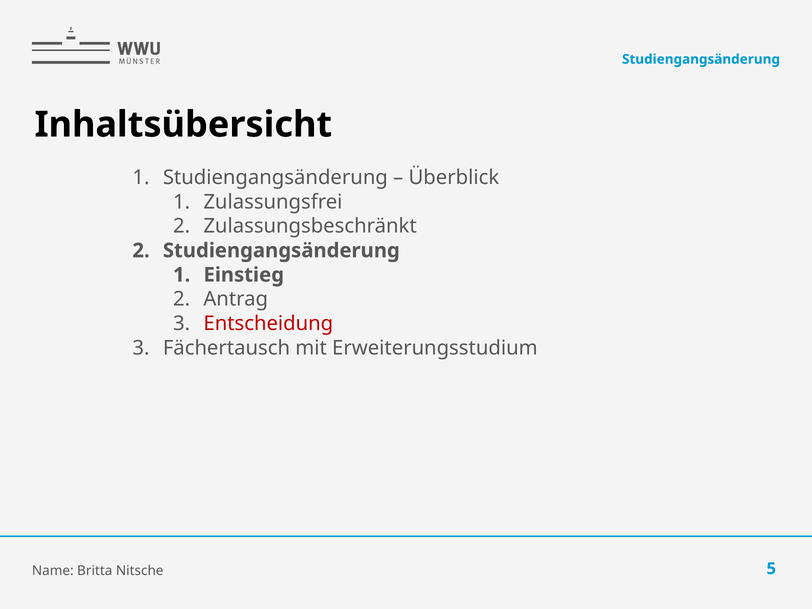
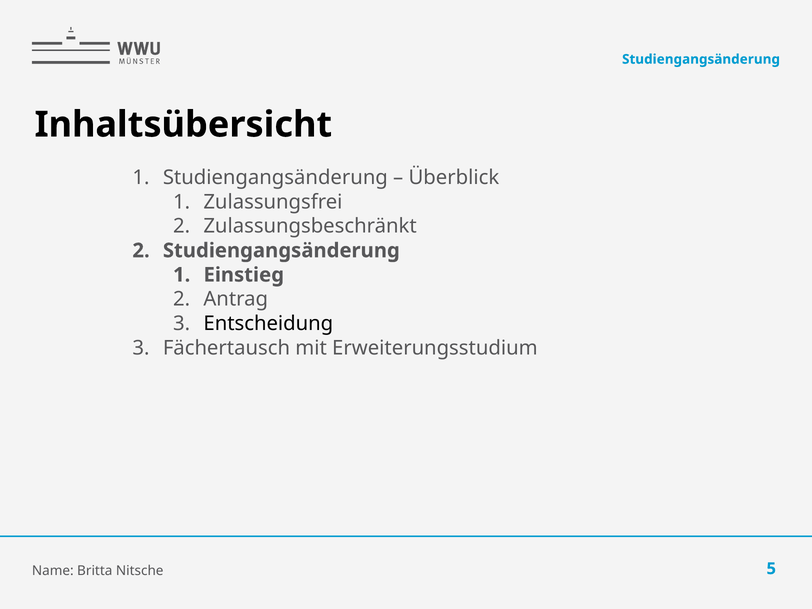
Entscheidung colour: red -> black
